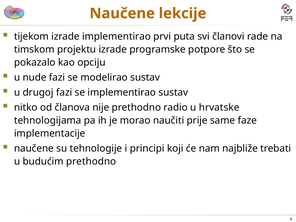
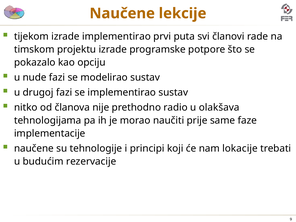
hrvatske: hrvatske -> olakšava
najbliže: najbliže -> lokacije
budućim prethodno: prethodno -> rezervacije
